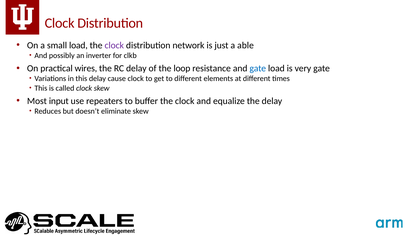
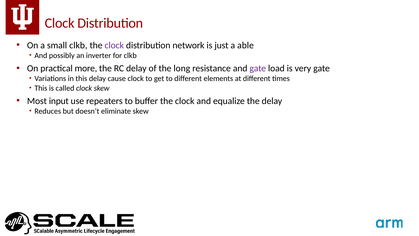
small load: load -> clkb
wires: wires -> more
loop: loop -> long
gate at (258, 68) colour: blue -> purple
